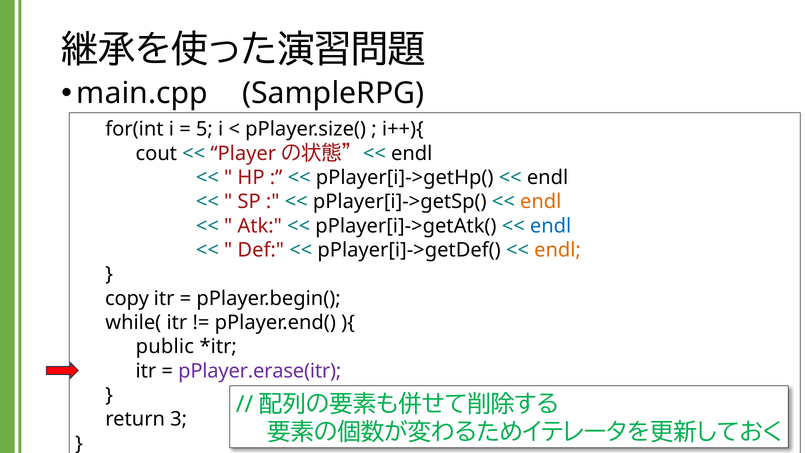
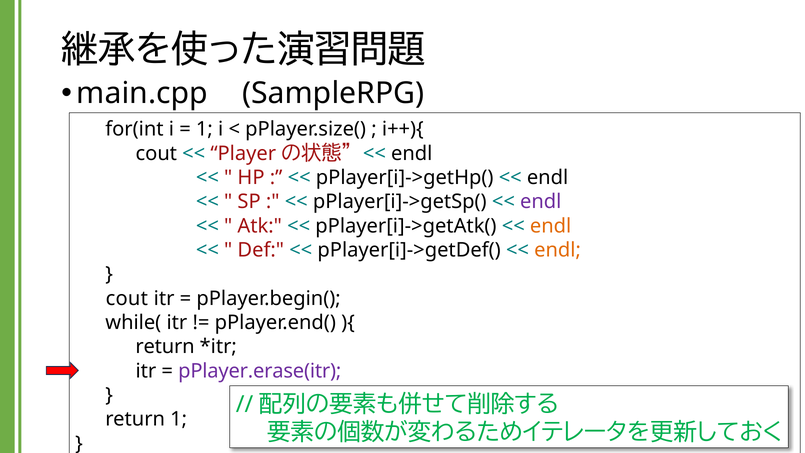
5 at (204, 129): 5 -> 1
endl at (541, 202) colour: orange -> purple
endl at (551, 226) colour: blue -> orange
copy at (127, 298): copy -> cout
public at (165, 347): public -> return
return 3: 3 -> 1
